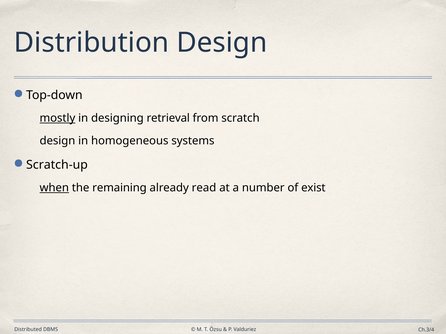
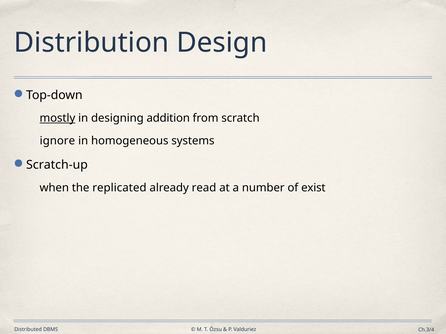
retrieval: retrieval -> addition
design at (57, 141): design -> ignore
when underline: present -> none
remaining: remaining -> replicated
